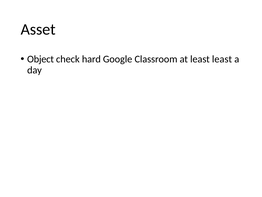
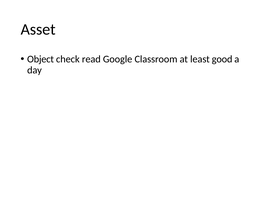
hard: hard -> read
least least: least -> good
